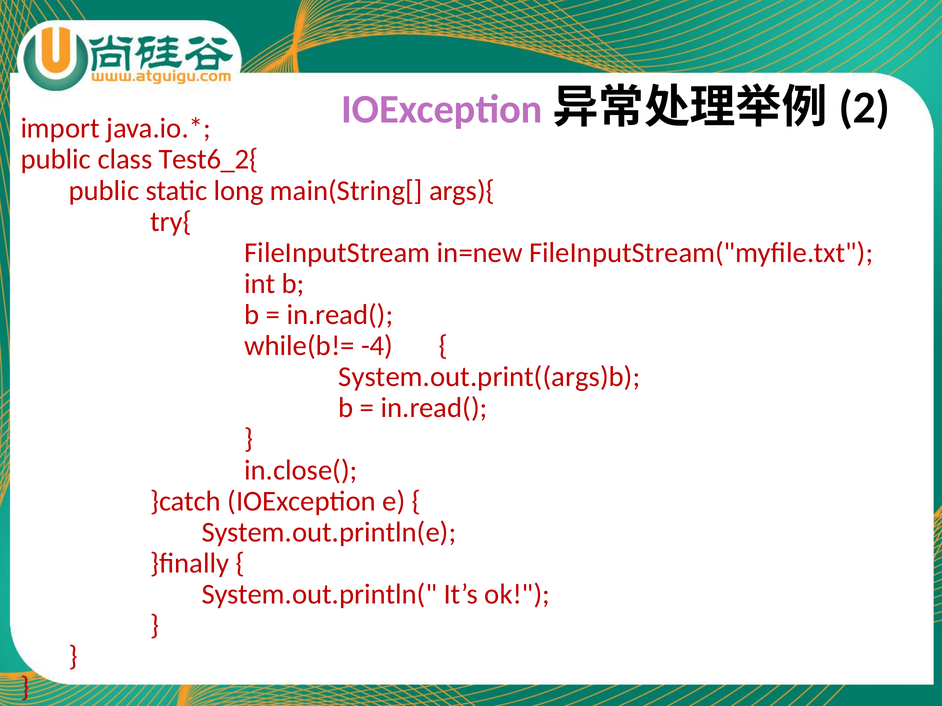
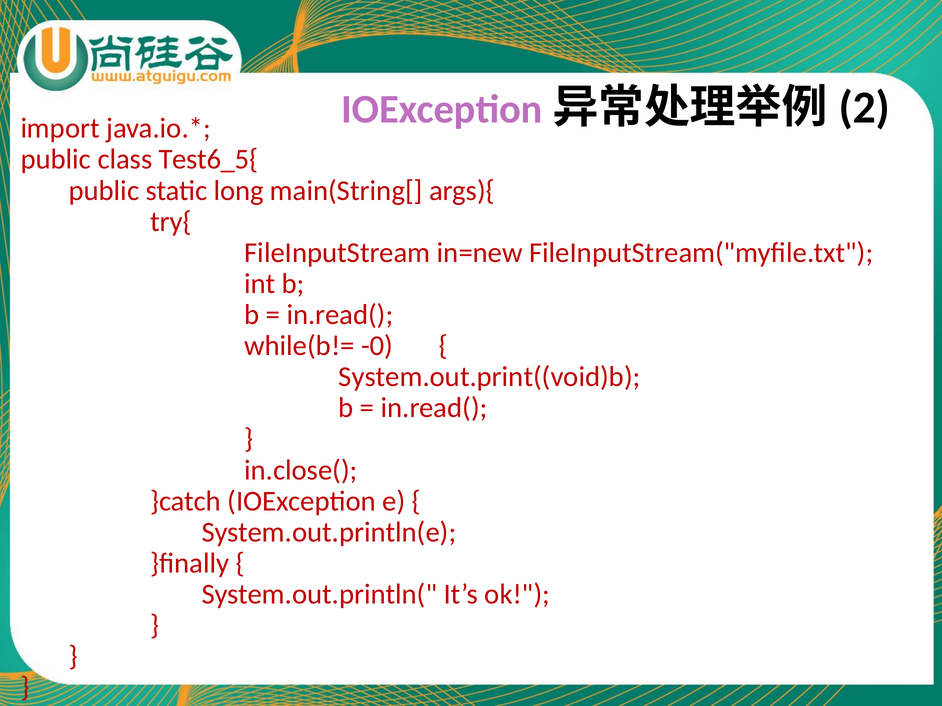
Test6_2{: Test6_2{ -> Test6_5{
-4: -4 -> -0
System.out.print((args)b: System.out.print((args)b -> System.out.print((void)b
